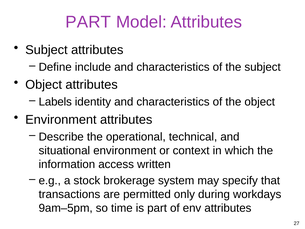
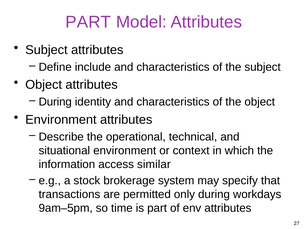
Labels at (55, 102): Labels -> During
written: written -> similar
